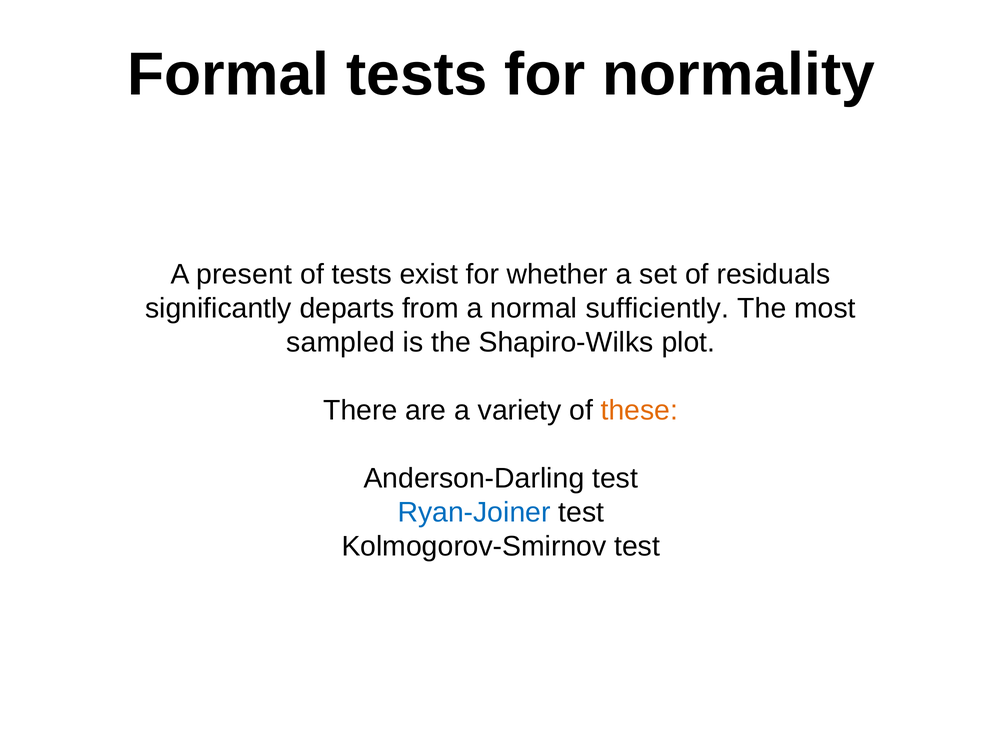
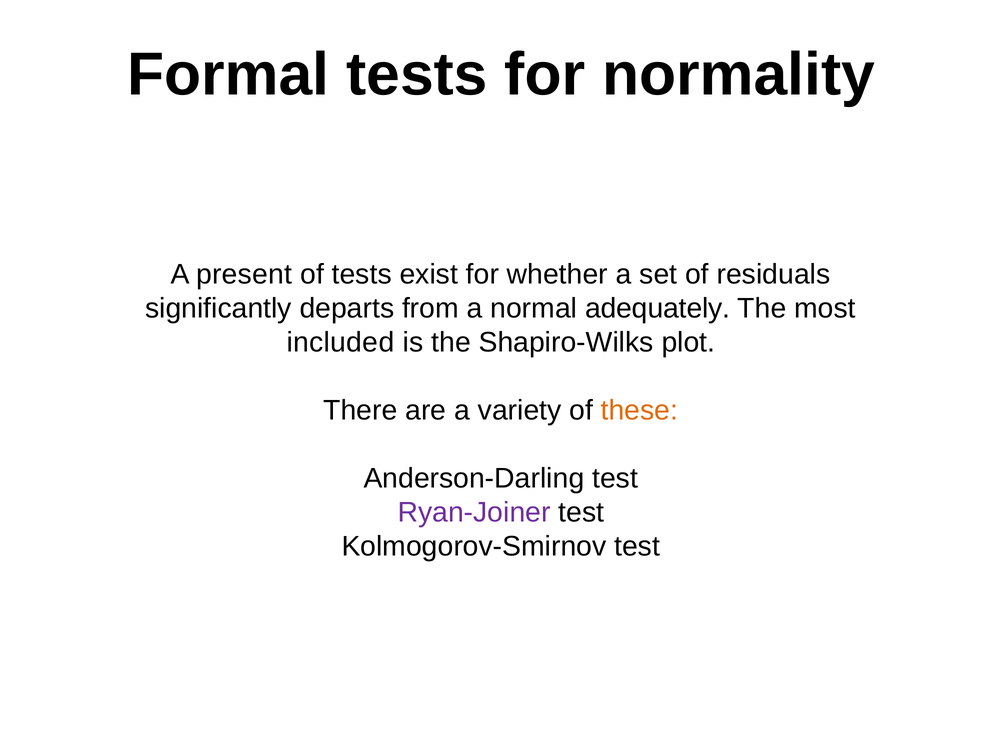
sufficiently: sufficiently -> adequately
sampled: sampled -> included
Ryan-Joiner colour: blue -> purple
